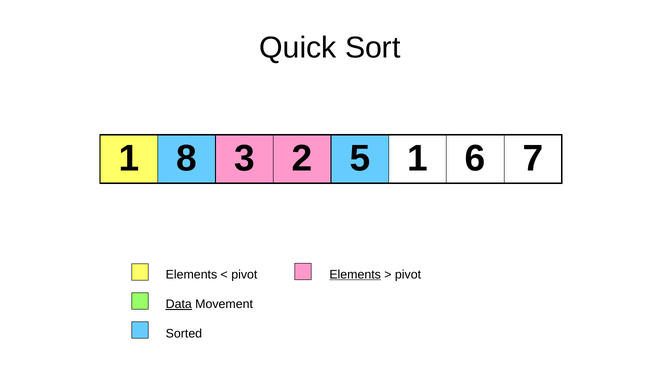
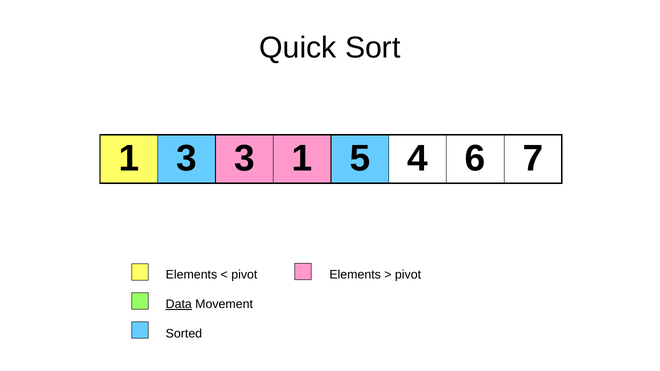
1 8: 8 -> 3
3 2: 2 -> 1
5 1: 1 -> 4
Elements at (355, 275) underline: present -> none
